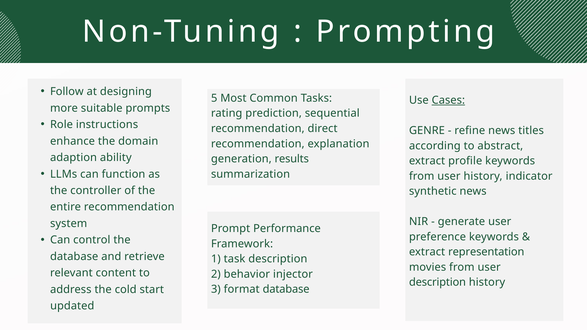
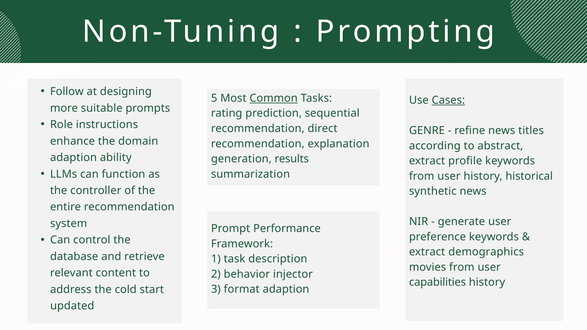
Common underline: none -> present
indicator: indicator -> historical
representation: representation -> demographics
description at (437, 282): description -> capabilities
format database: database -> adaption
